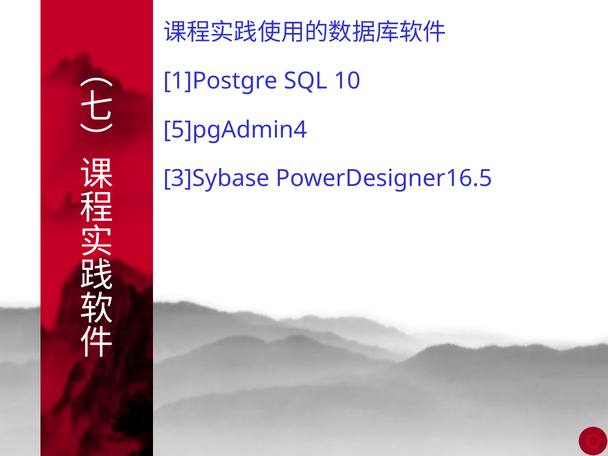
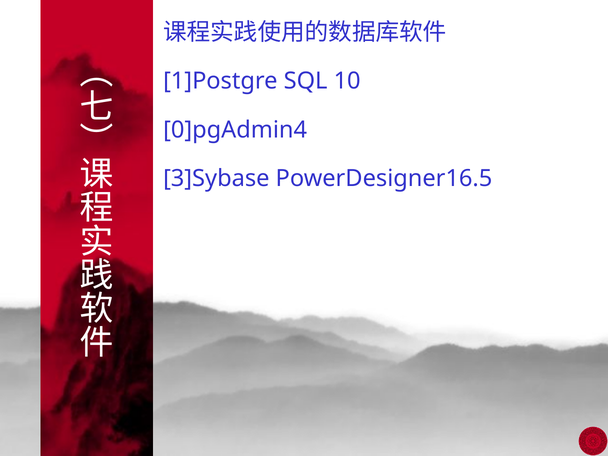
5]pgAdmin4: 5]pgAdmin4 -> 0]pgAdmin4
